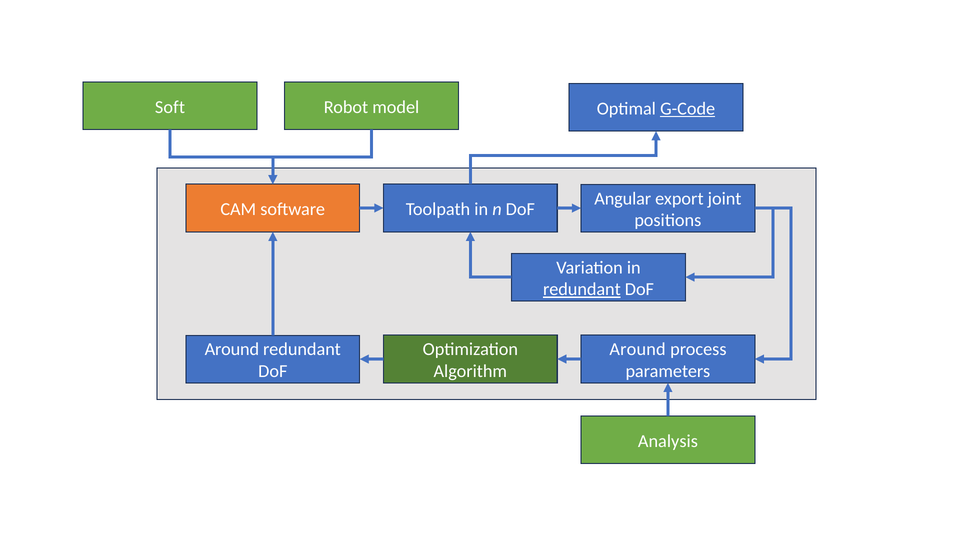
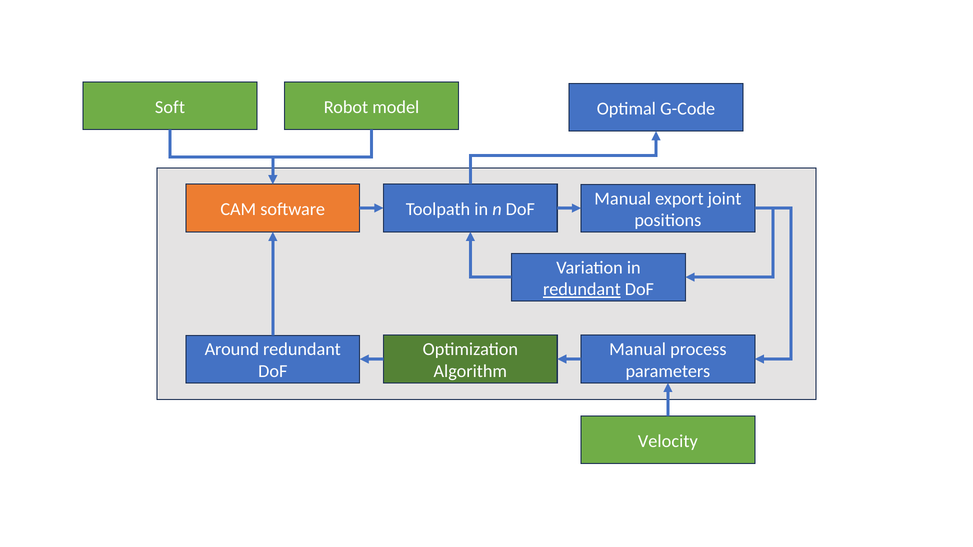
G-Code underline: present -> none
Angular at (623, 199): Angular -> Manual
Around at (638, 350): Around -> Manual
Analysis: Analysis -> Velocity
